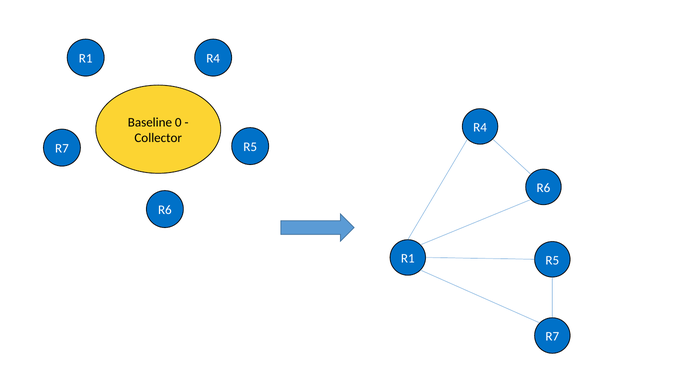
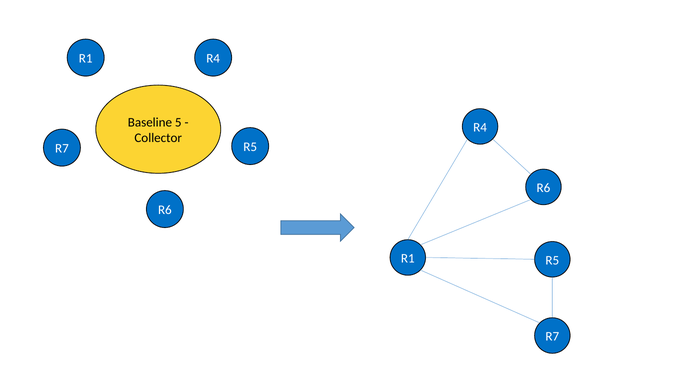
0: 0 -> 5
